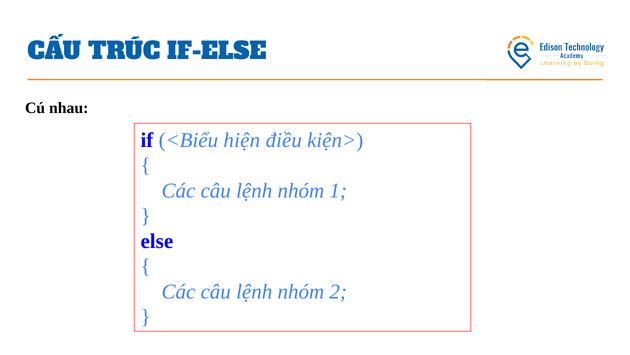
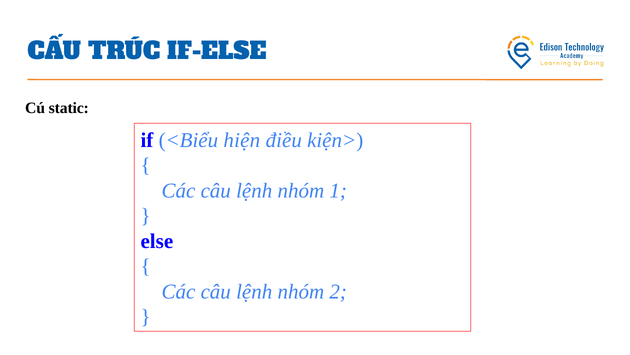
nhau: nhau -> static
